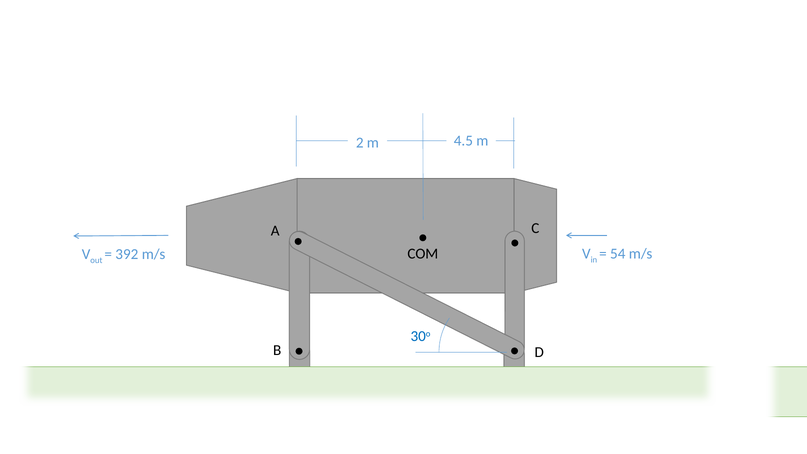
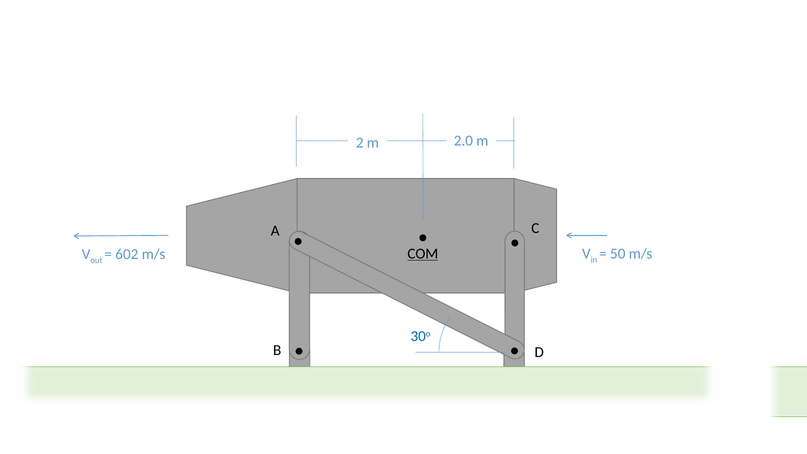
4.5: 4.5 -> 2.0
COM underline: none -> present
54: 54 -> 50
392: 392 -> 602
